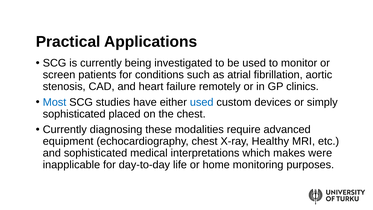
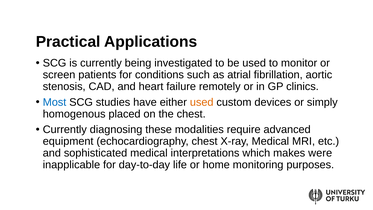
used at (202, 102) colour: blue -> orange
sophisticated at (74, 114): sophisticated -> homogenous
X-ray Healthy: Healthy -> Medical
